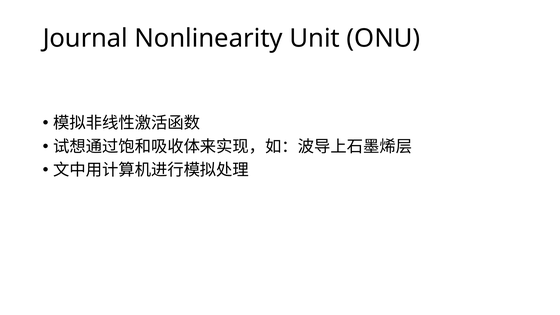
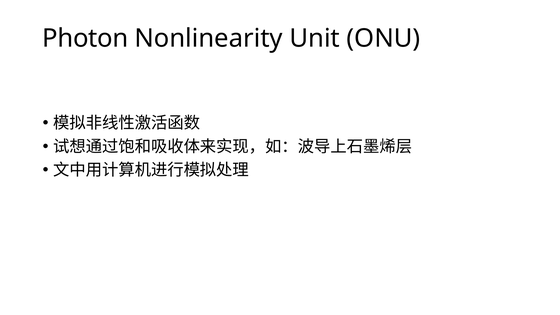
Journal: Journal -> Photon
